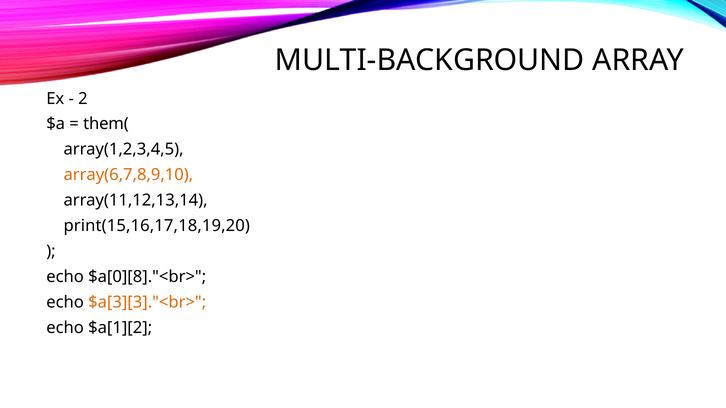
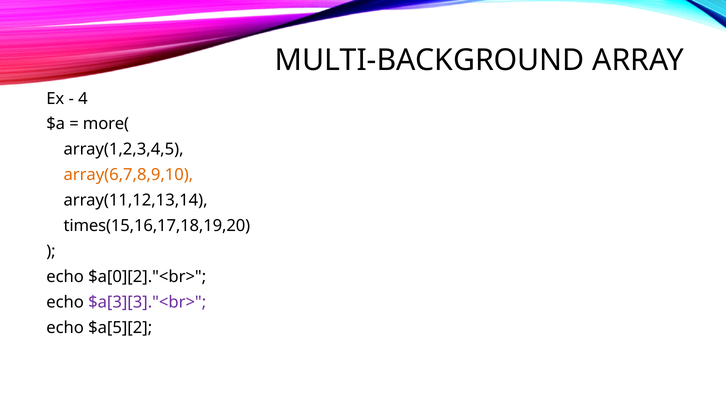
2: 2 -> 4
them(: them( -> more(
print(15,16,17,18,19,20: print(15,16,17,18,19,20 -> times(15,16,17,18,19,20
$a[0][8]."<br>: $a[0][8]."<br> -> $a[0][2]."<br>
$a[3][3]."<br> colour: orange -> purple
$a[1][2: $a[1][2 -> $a[5][2
